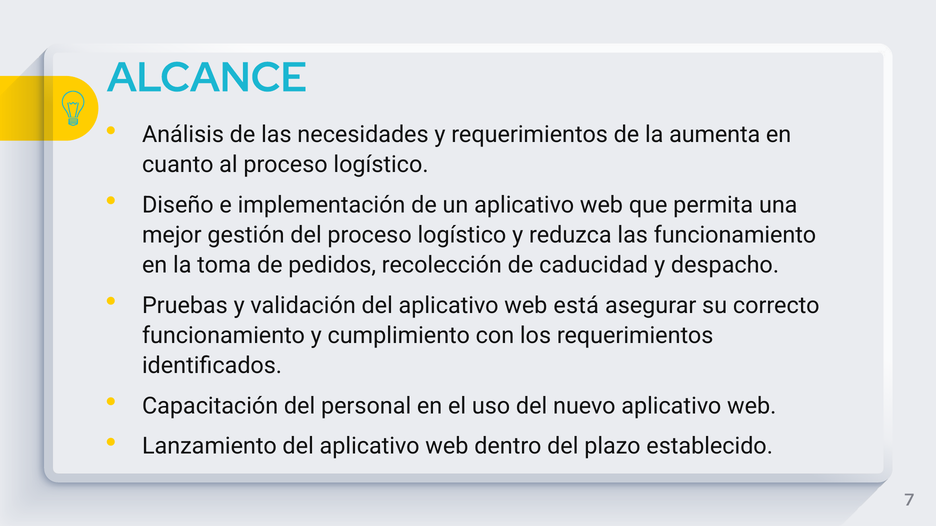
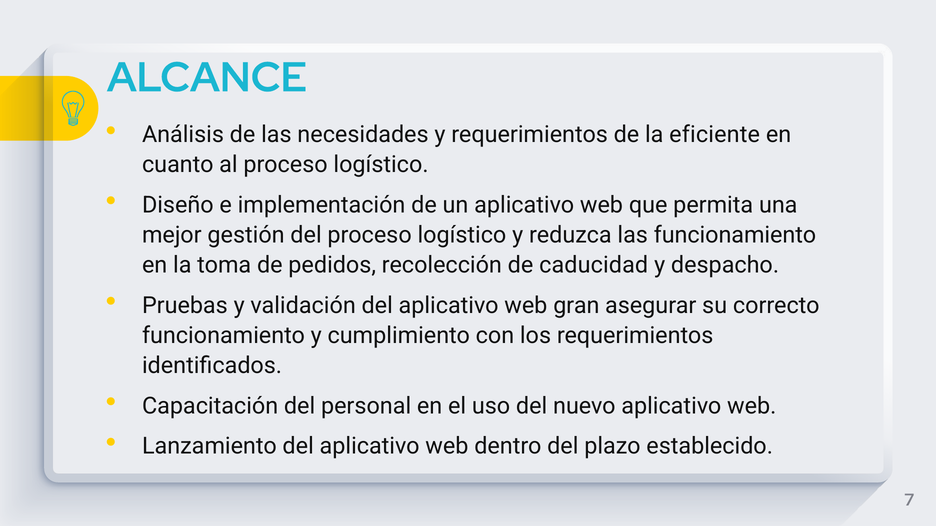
aumenta: aumenta -> eficiente
está: está -> gran
